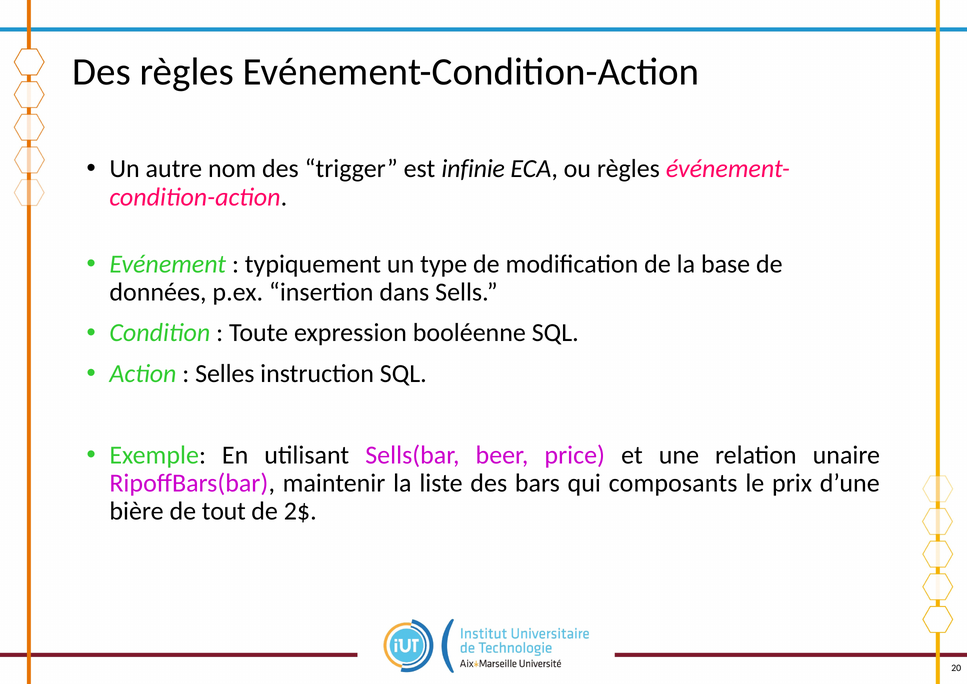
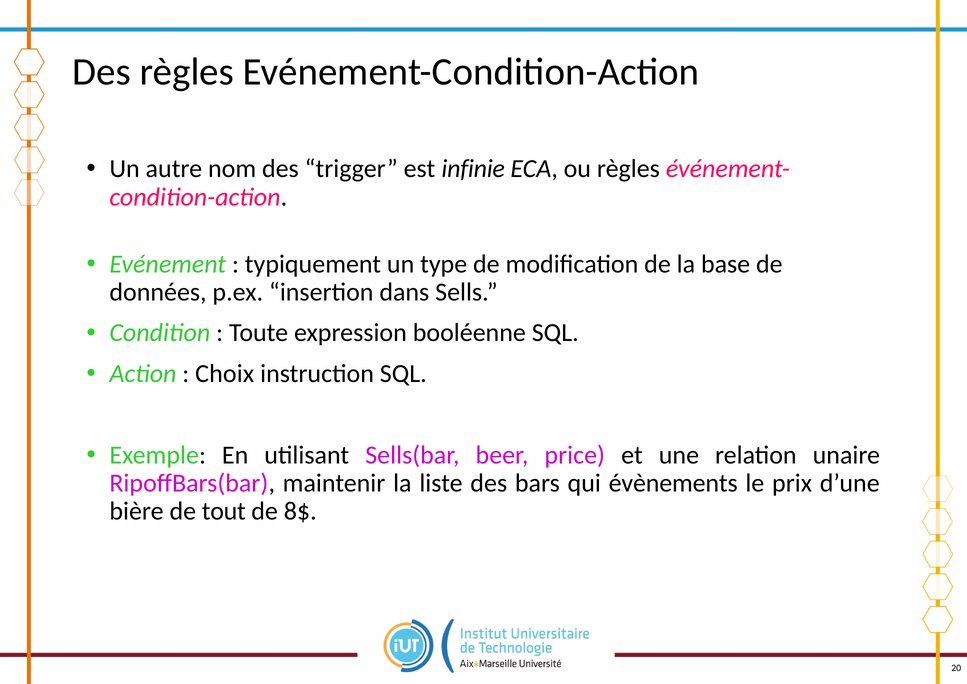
Selles: Selles -> Choix
composants: composants -> évènements
2$: 2$ -> 8$
